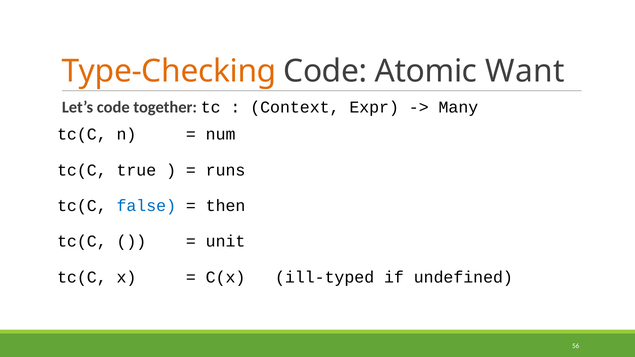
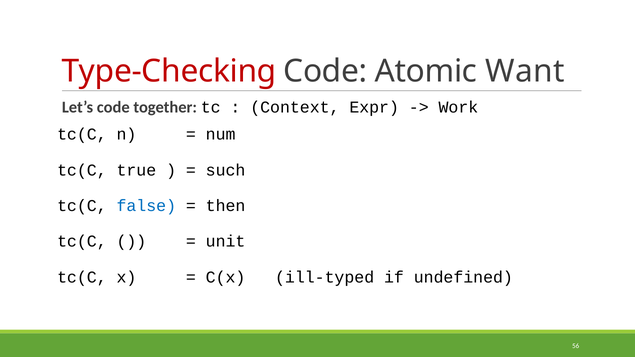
Type-Checking colour: orange -> red
Many: Many -> Work
runs: runs -> such
